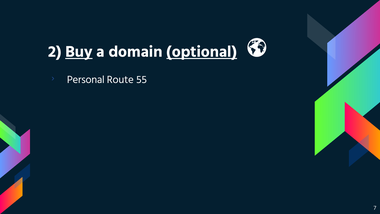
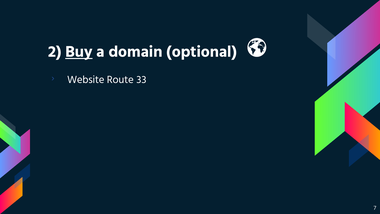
optional underline: present -> none
Personal: Personal -> Website
55: 55 -> 33
